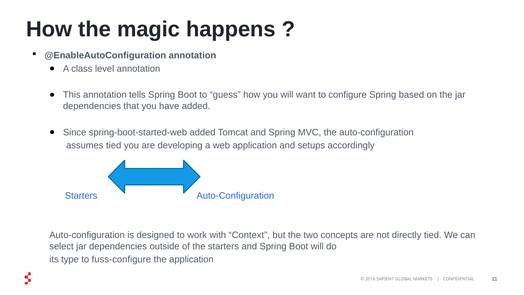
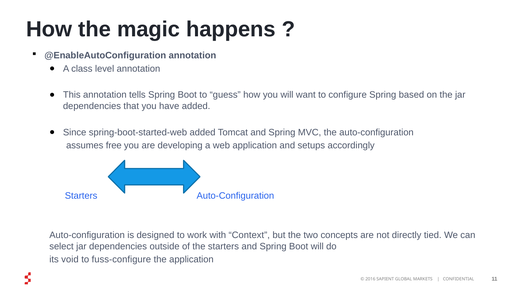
assumes tied: tied -> free
type: type -> void
